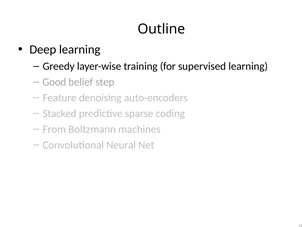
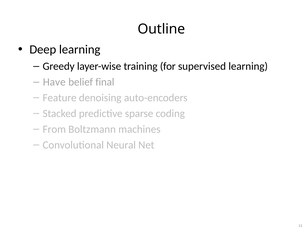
Good: Good -> Have
step: step -> final
